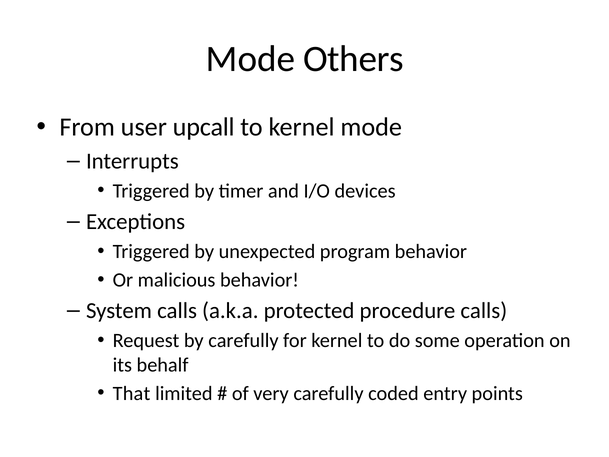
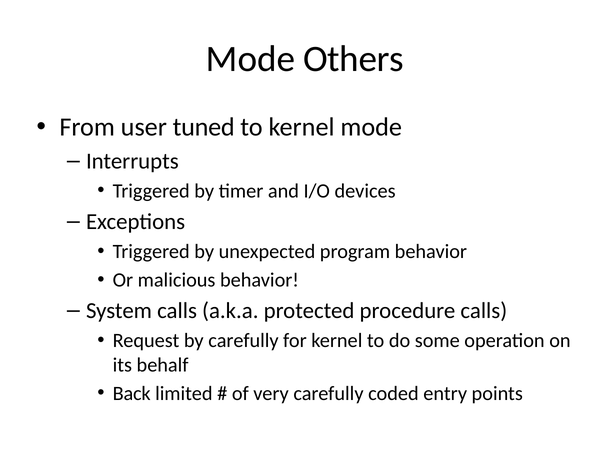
upcall: upcall -> tuned
That: That -> Back
